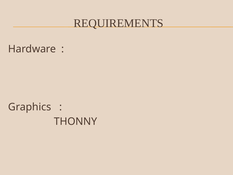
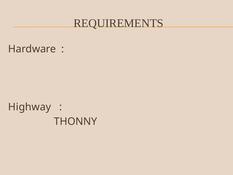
Graphics: Graphics -> Highway
